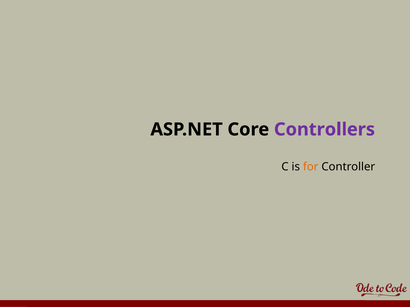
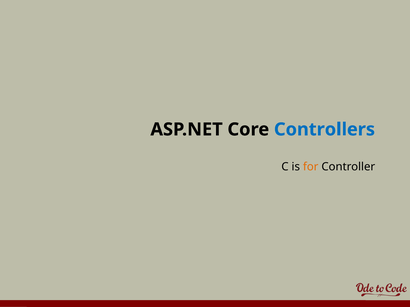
Controllers colour: purple -> blue
